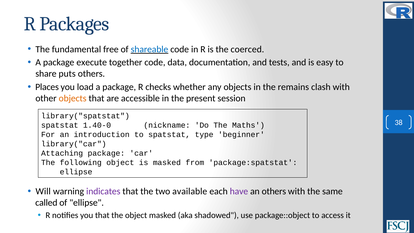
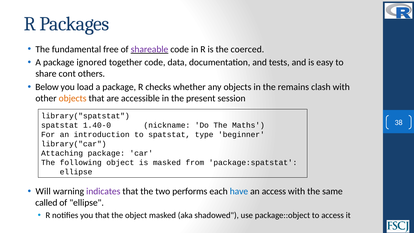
shareable colour: blue -> purple
execute: execute -> ignored
puts: puts -> cont
Places: Places -> Below
available: available -> performs
have colour: purple -> blue
an others: others -> access
